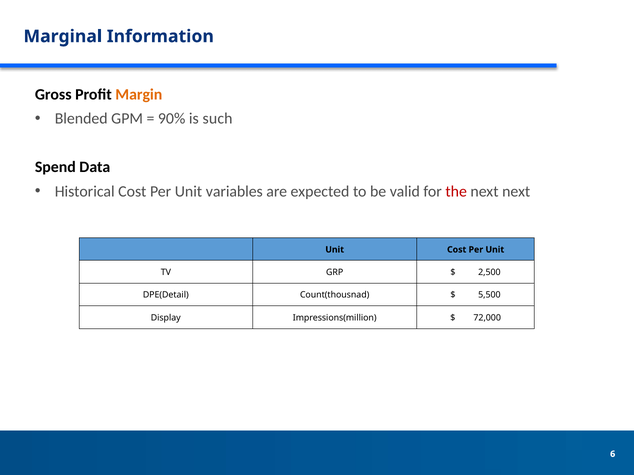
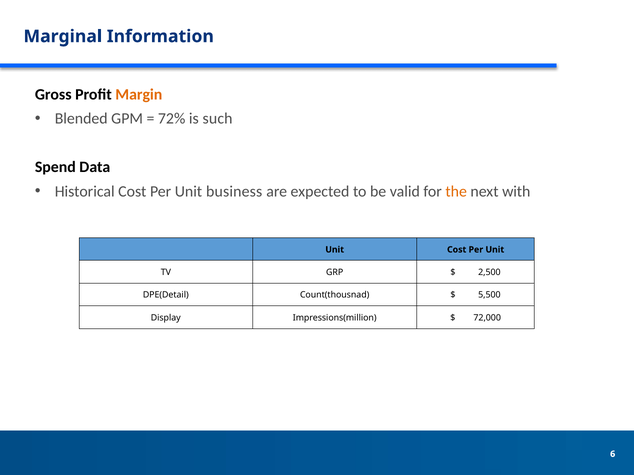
90%: 90% -> 72%
variables: variables -> business
the colour: red -> orange
next next: next -> with
